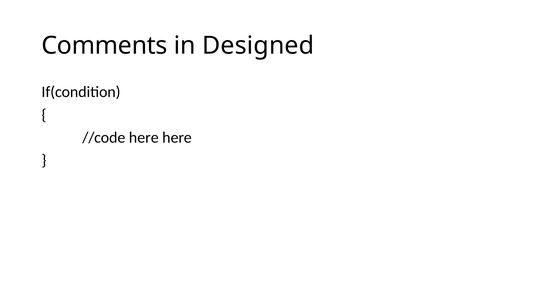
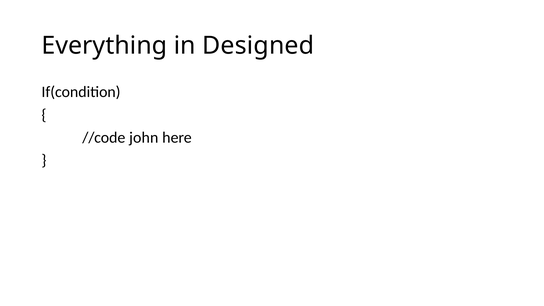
Comments: Comments -> Everything
//code here: here -> john
